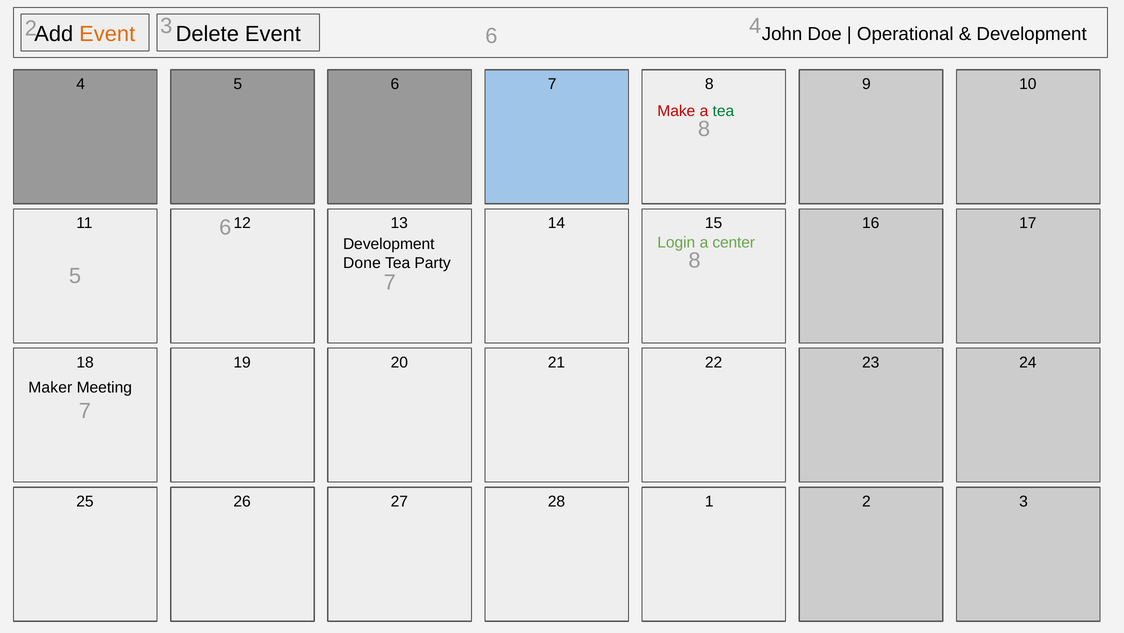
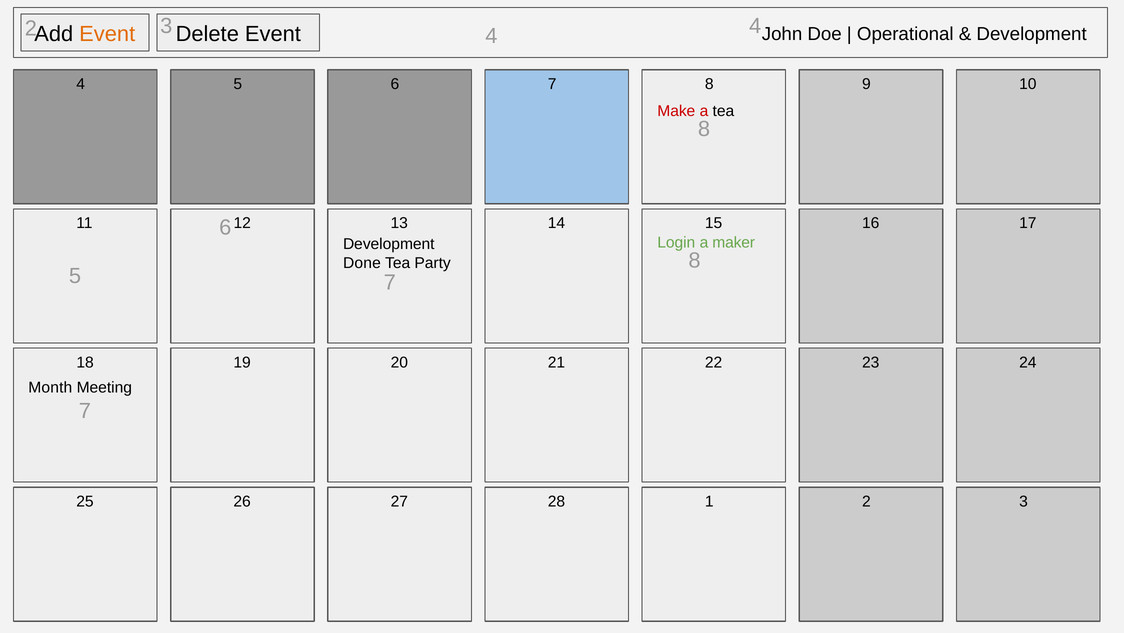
3 6: 6 -> 4
tea at (723, 111) colour: green -> black
center: center -> maker
Maker: Maker -> Month
